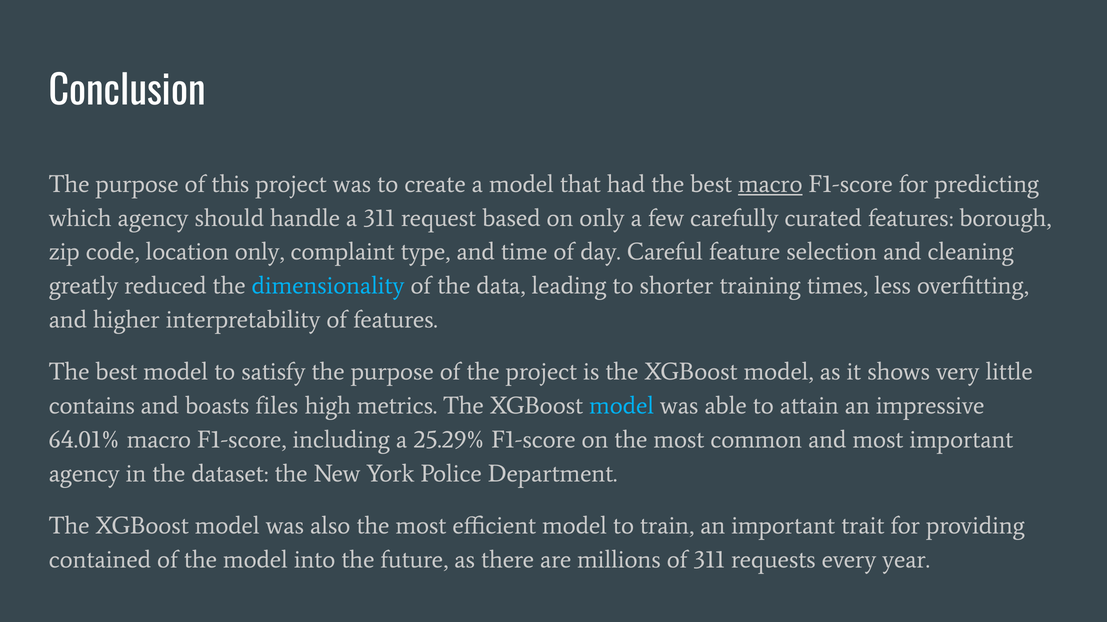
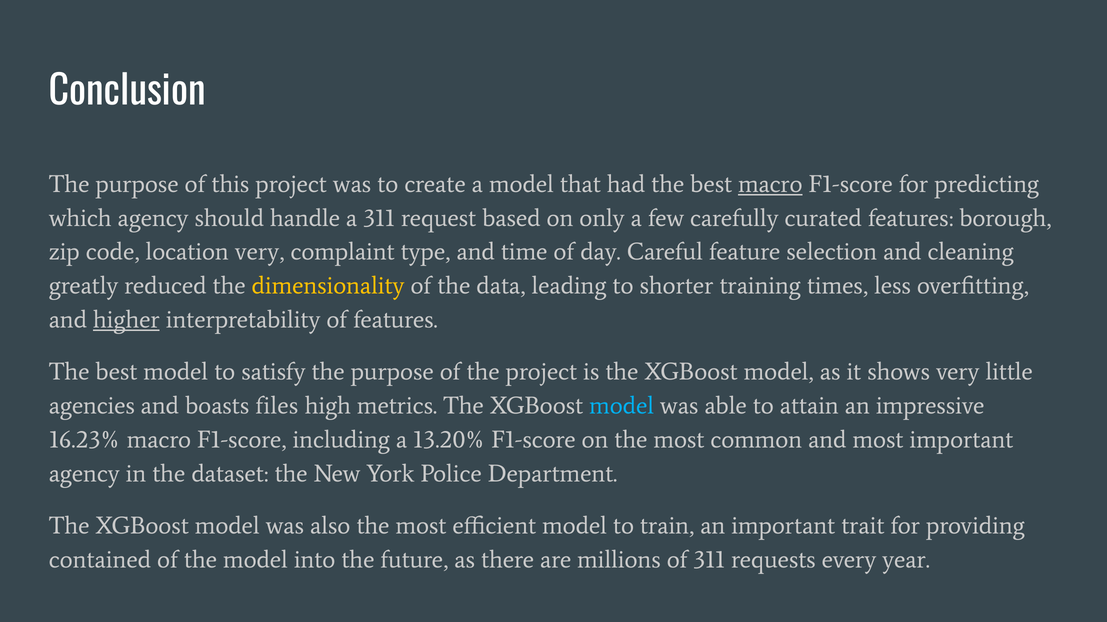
location only: only -> very
dimensionality colour: light blue -> yellow
higher underline: none -> present
contains: contains -> agencies
64.01%: 64.01% -> 16.23%
25.29%: 25.29% -> 13.20%
